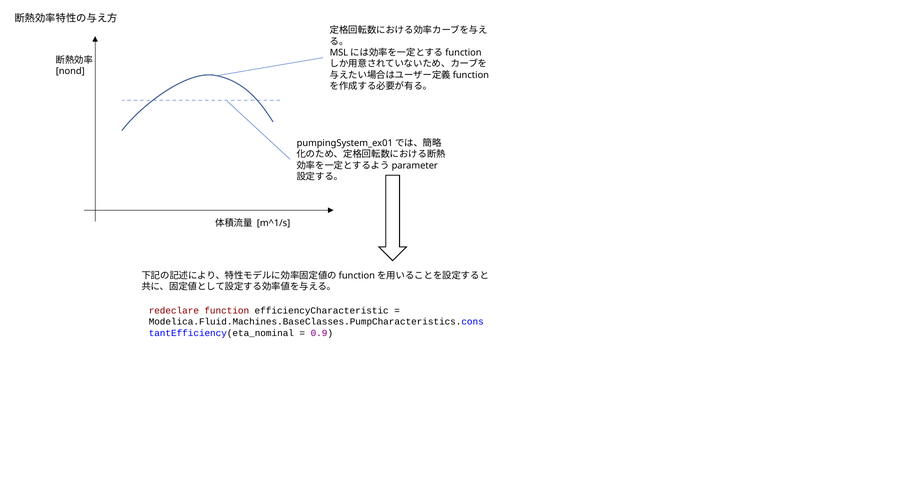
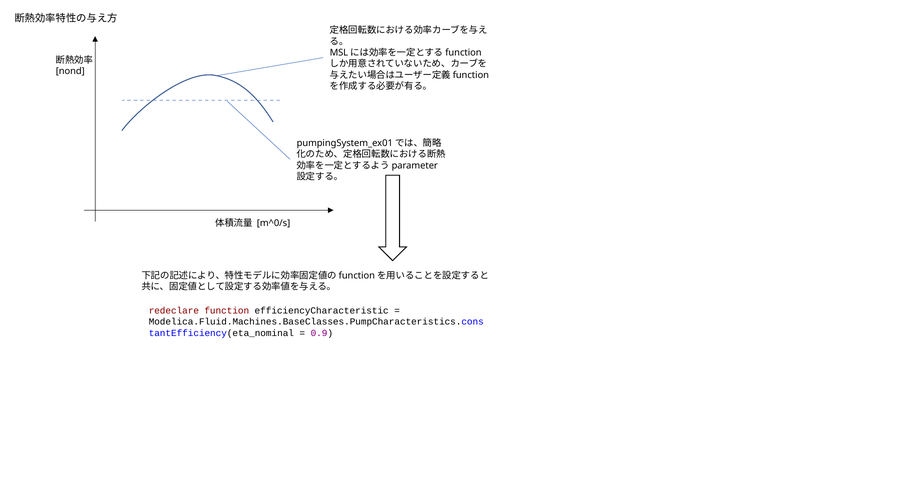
m^1/s: m^1/s -> m^0/s
